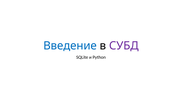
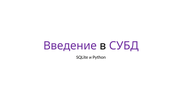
Введение colour: blue -> purple
